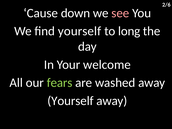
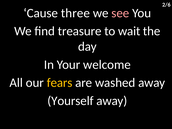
down: down -> three
find yourself: yourself -> treasure
long: long -> wait
fears colour: light green -> yellow
